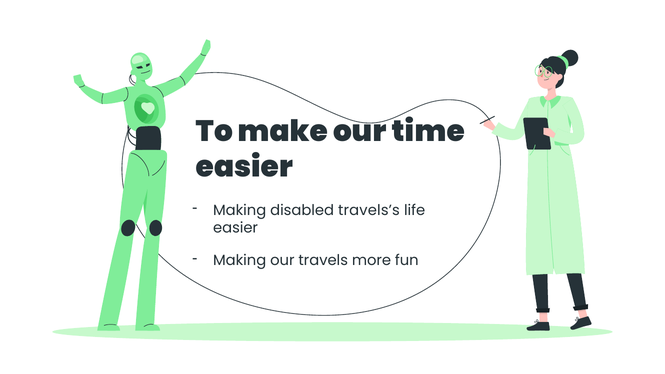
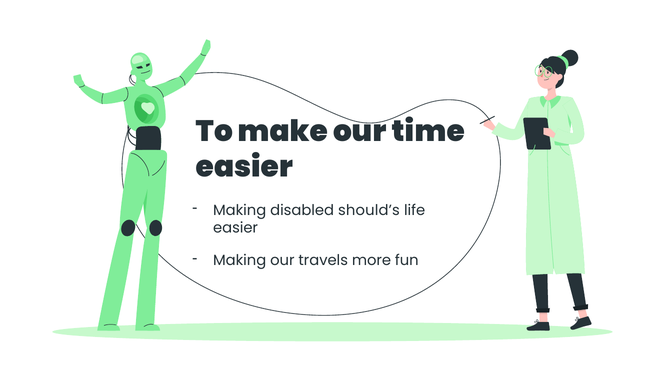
travels’s: travels’s -> should’s
